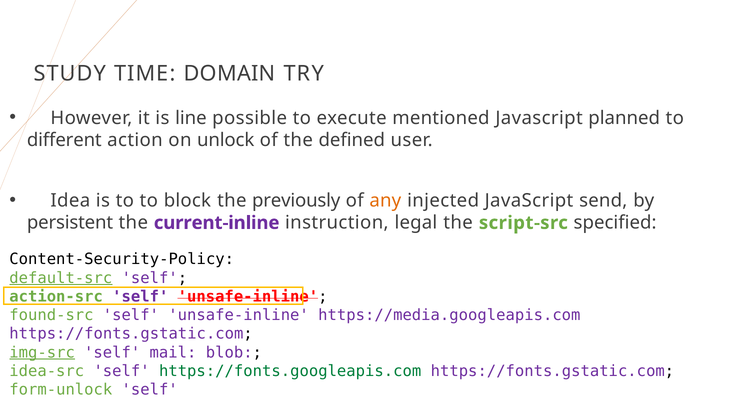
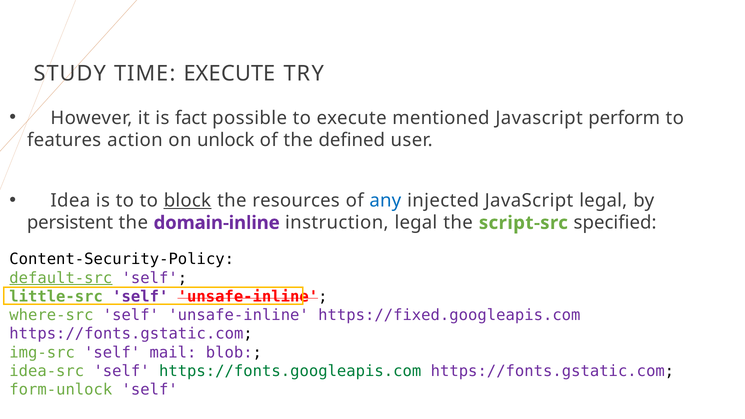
TIME DOMAIN: DOMAIN -> EXECUTE
line: line -> fact
planned: planned -> perform
different: different -> features
block underline: none -> present
previously: previously -> resources
any colour: orange -> blue
JavaScript send: send -> legal
current-inline: current-inline -> domain-inline
action-src: action-src -> little-src
found-src: found-src -> where-src
https://media.googleapis.com: https://media.googleapis.com -> https://fixed.googleapis.com
img-src underline: present -> none
